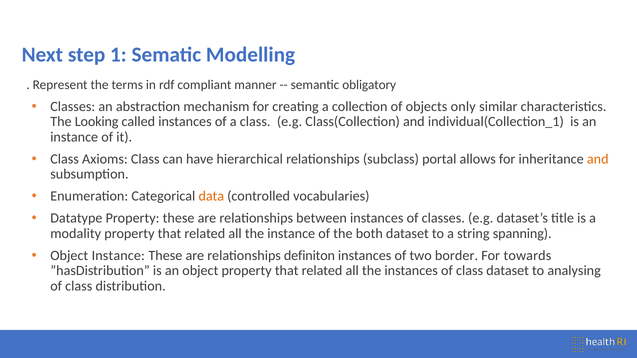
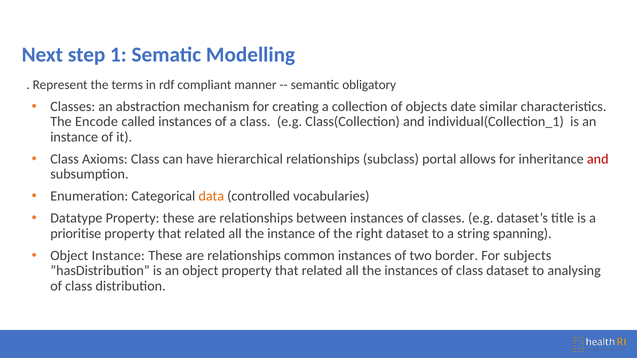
only: only -> date
Looking: Looking -> Encode
and at (598, 159) colour: orange -> red
modality: modality -> prioritise
both: both -> right
definiton: definiton -> common
towards: towards -> subjects
